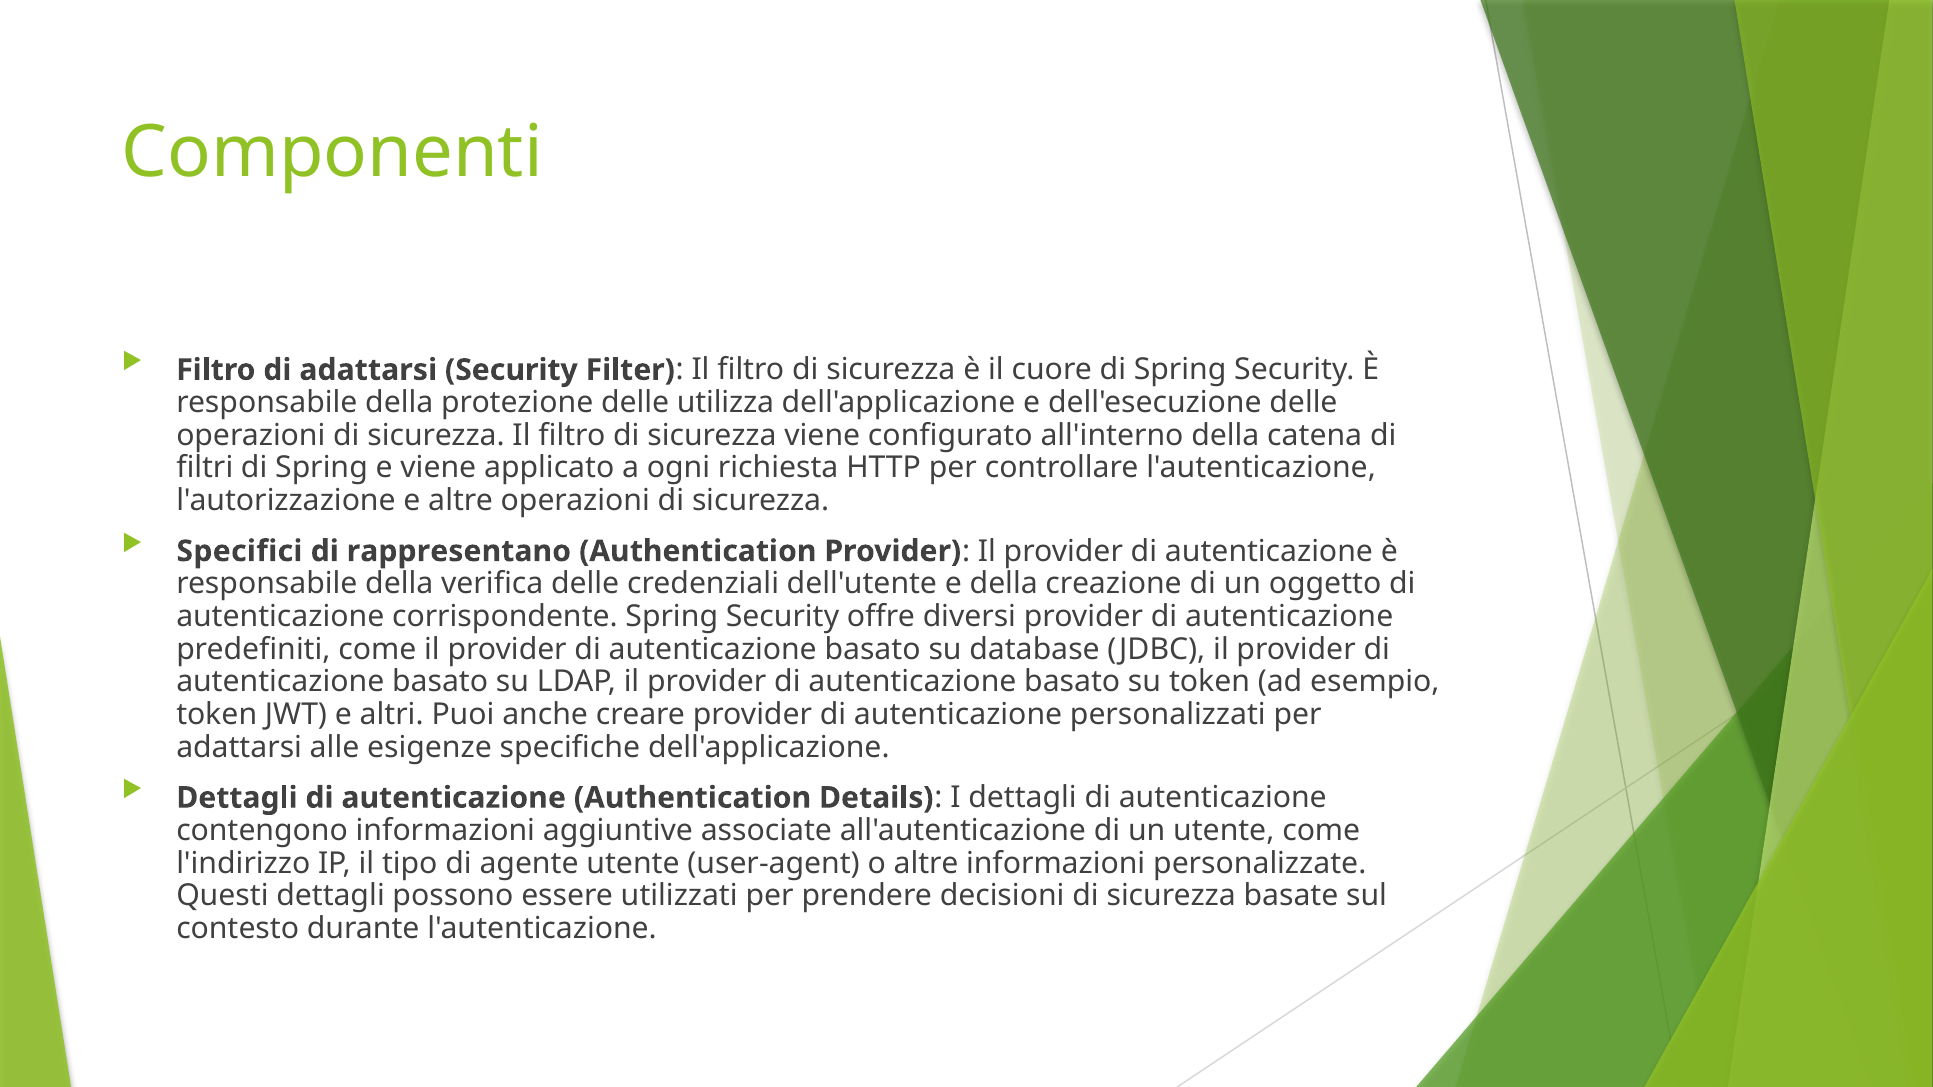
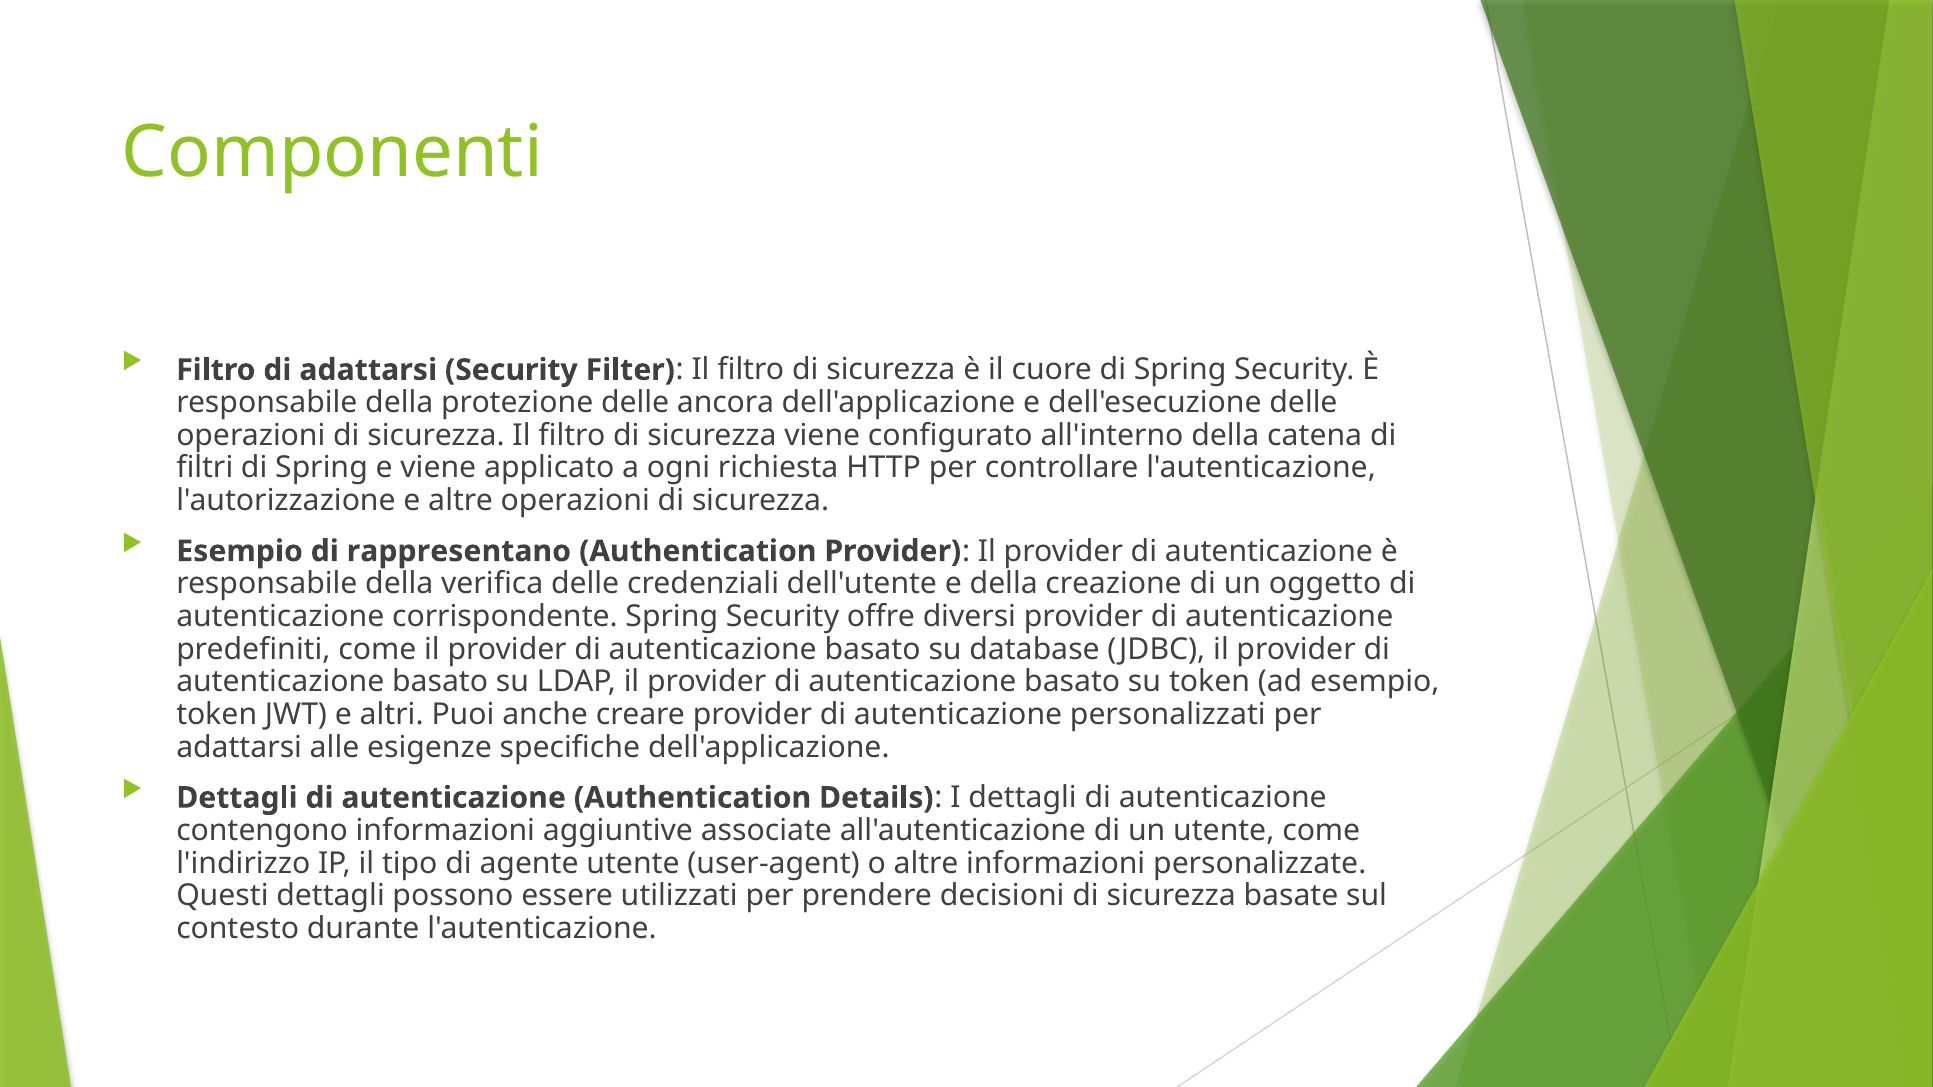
utilizza: utilizza -> ancora
Specifici at (239, 551): Specifici -> Esempio
